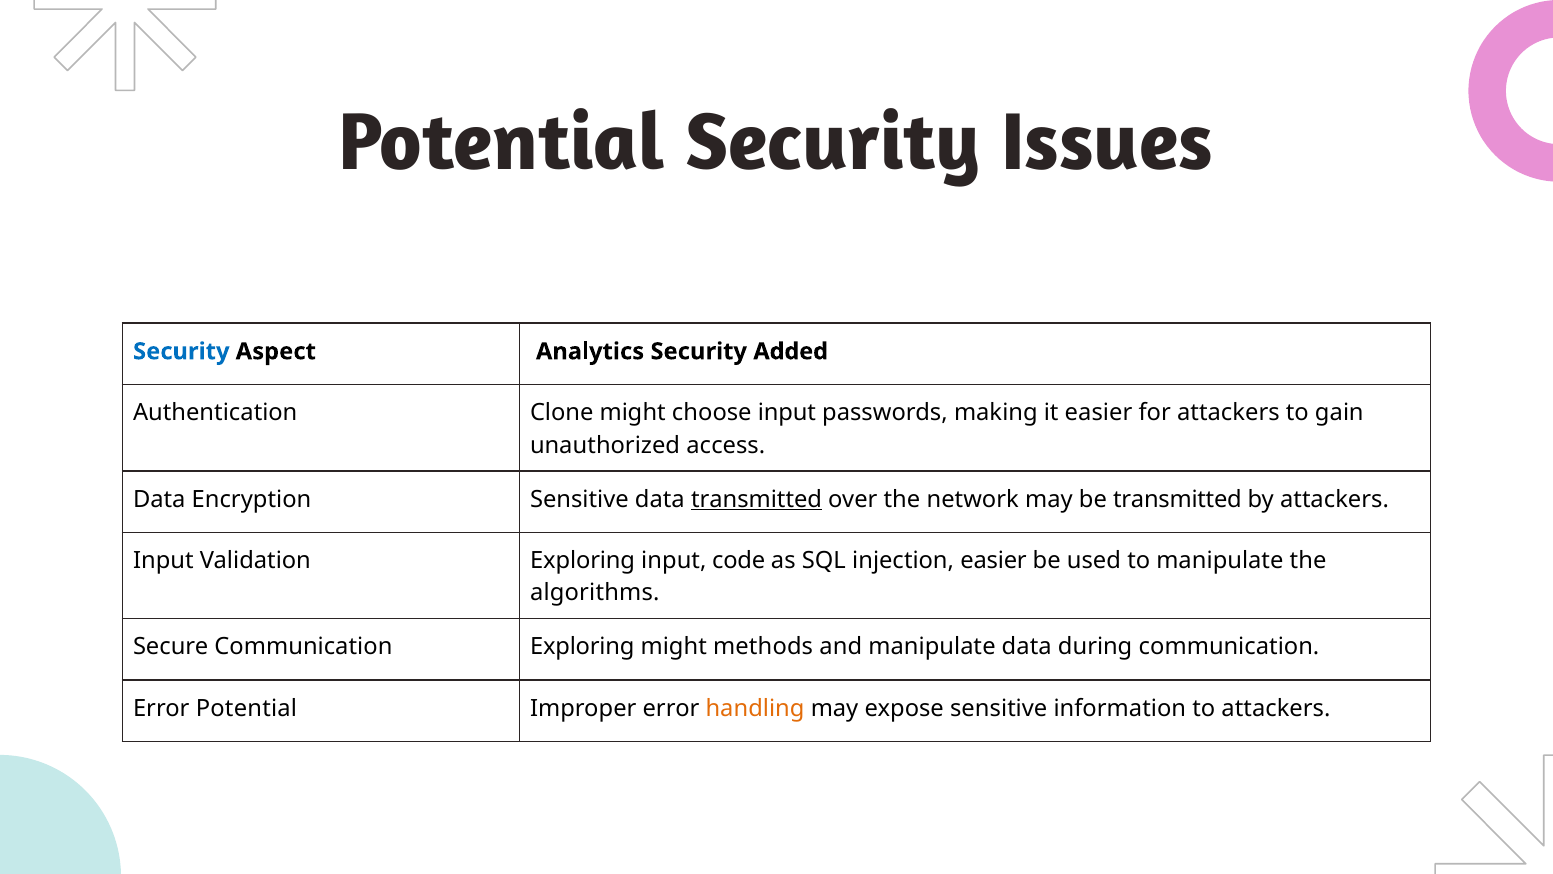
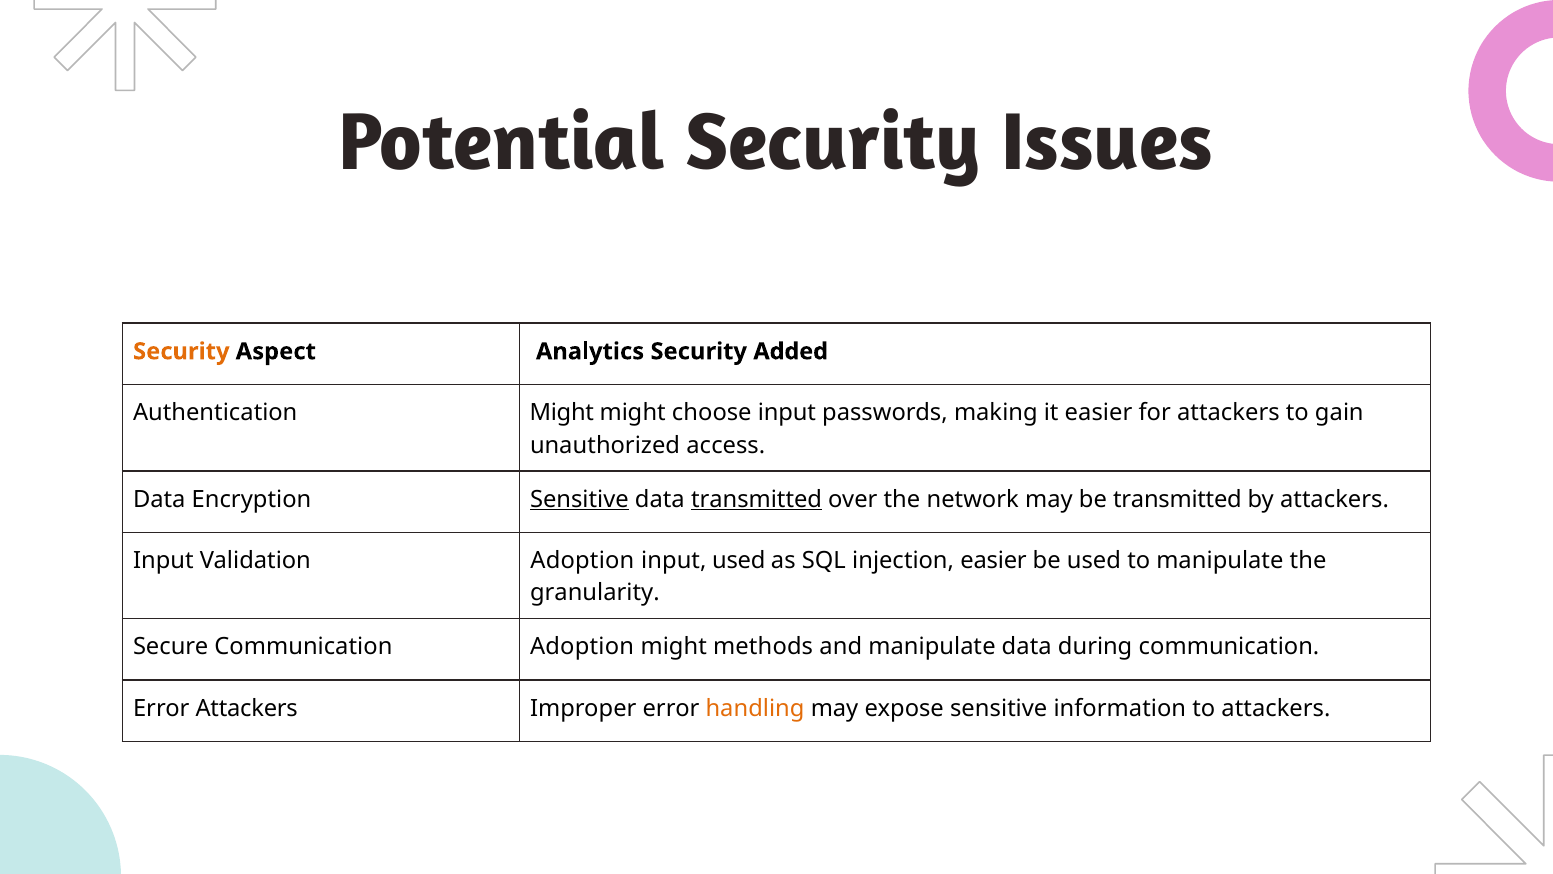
Security at (181, 351) colour: blue -> orange
Authentication Clone: Clone -> Might
Sensitive at (579, 499) underline: none -> present
Validation Exploring: Exploring -> Adoption
input code: code -> used
algorithms: algorithms -> granularity
Communication Exploring: Exploring -> Adoption
Error Potential: Potential -> Attackers
